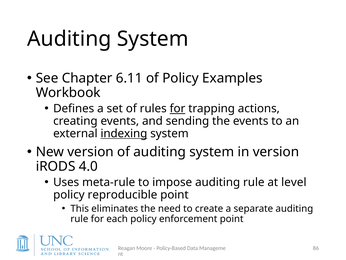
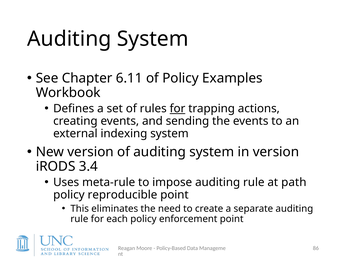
indexing underline: present -> none
4.0: 4.0 -> 3.4
level: level -> path
